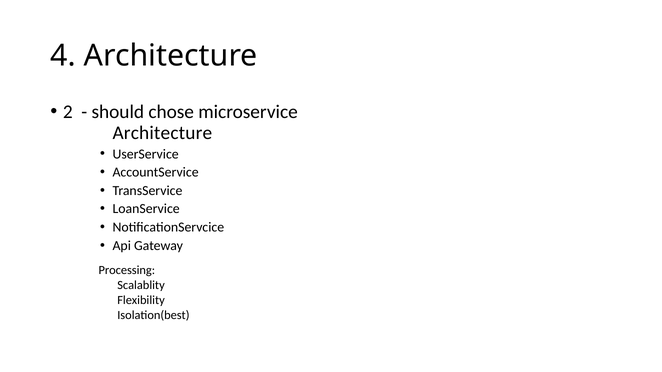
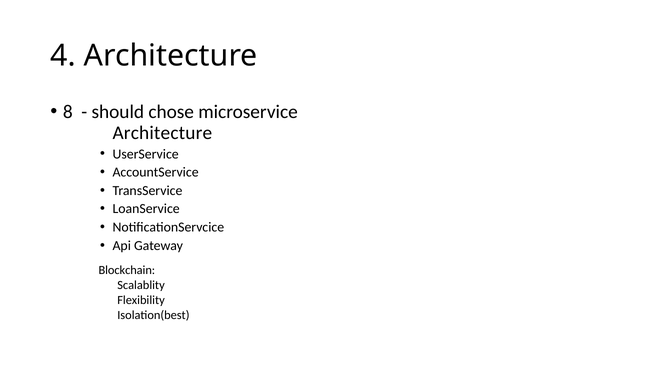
2: 2 -> 8
Processing: Processing -> Blockchain
